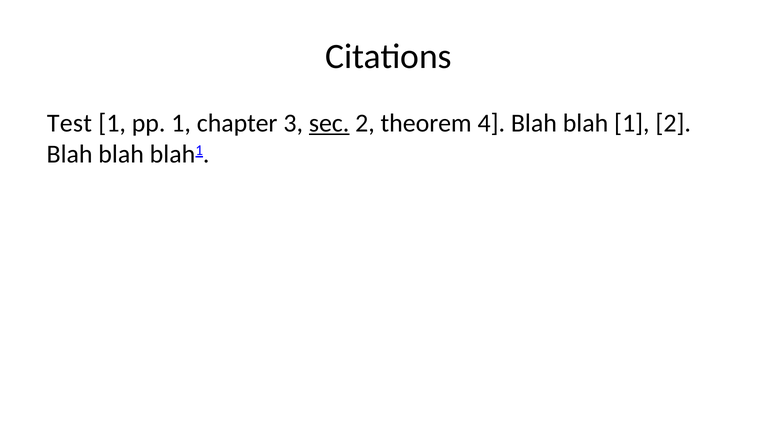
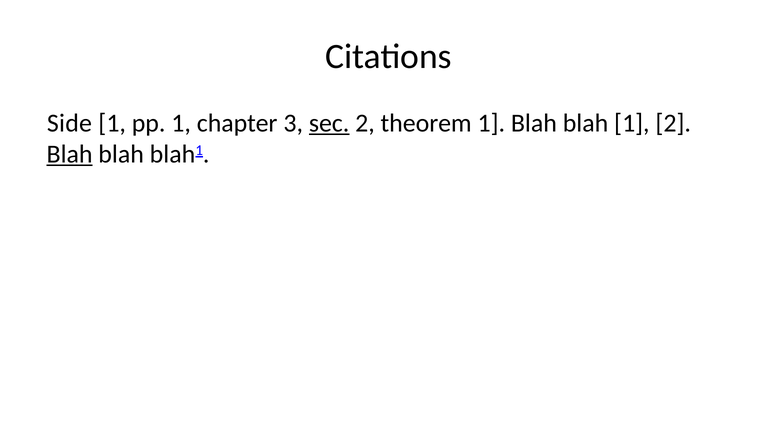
Test: Test -> Side
theorem 4: 4 -> 1
Blah at (70, 154) underline: none -> present
